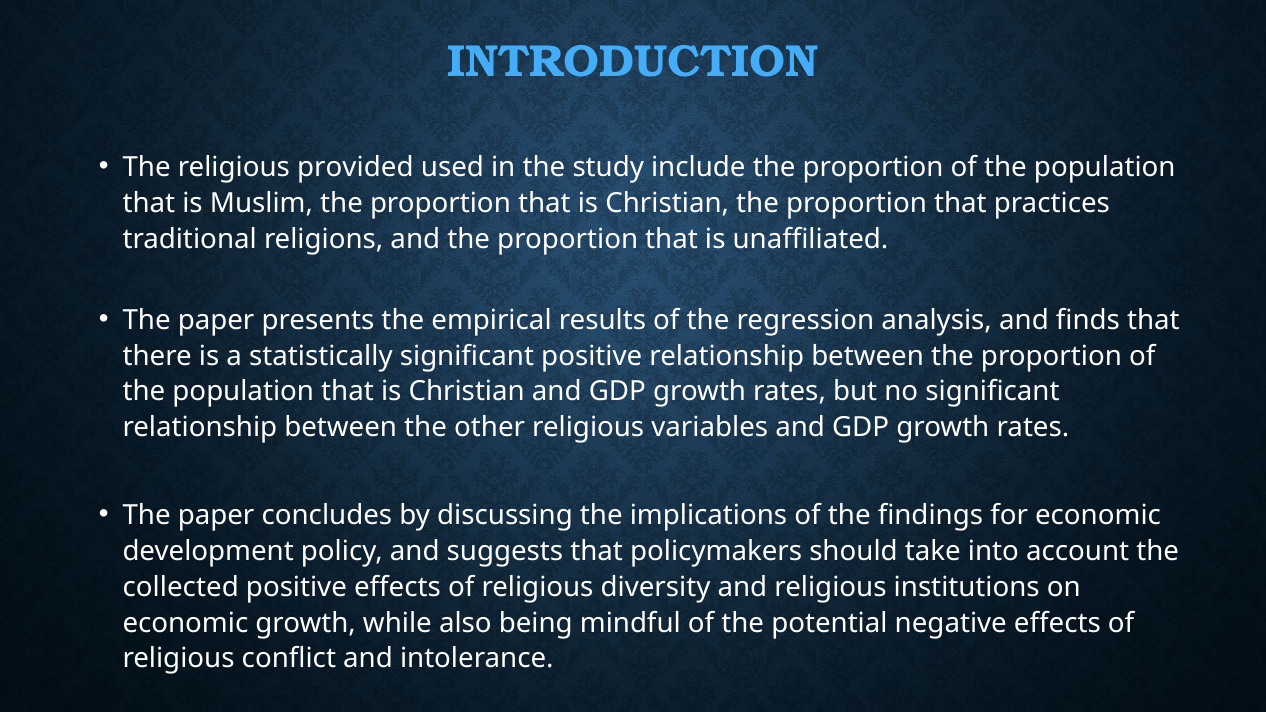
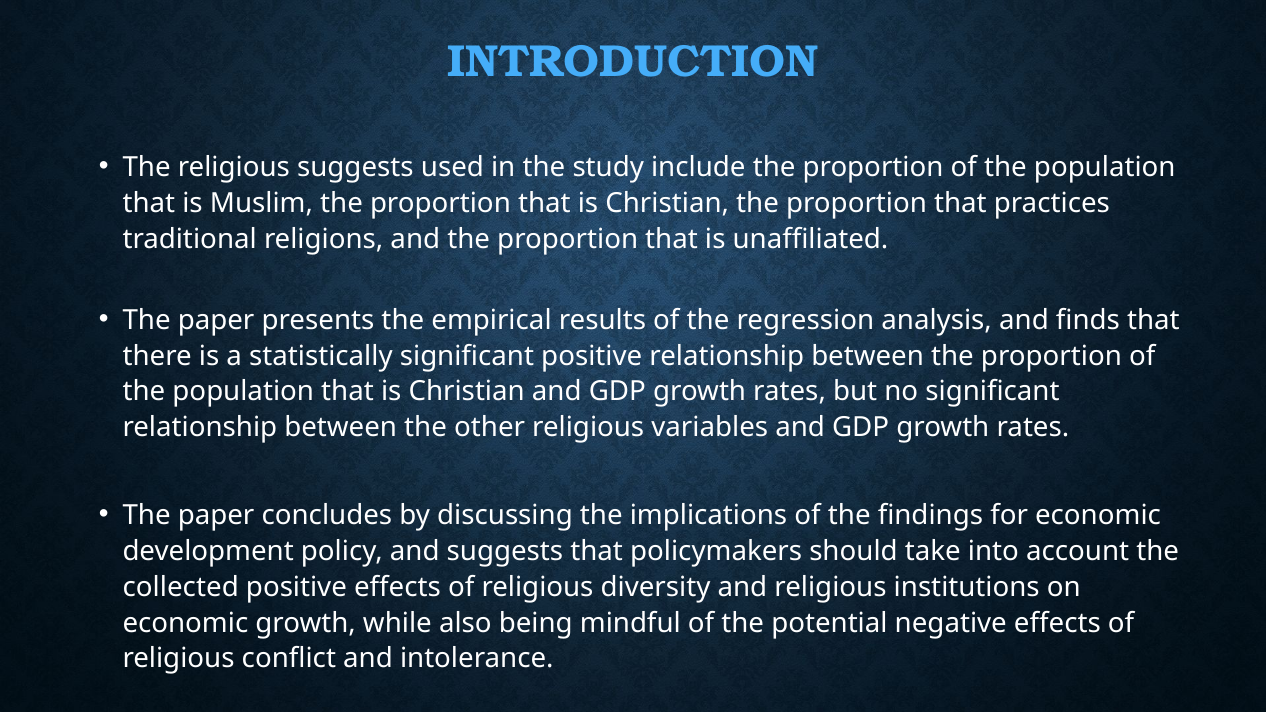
religious provided: provided -> suggests
